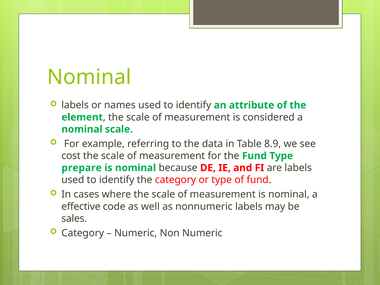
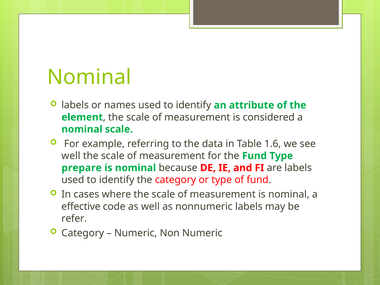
8.9: 8.9 -> 1.6
cost at (71, 156): cost -> well
sales: sales -> refer
